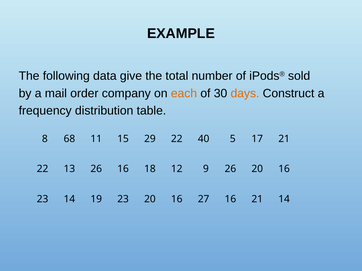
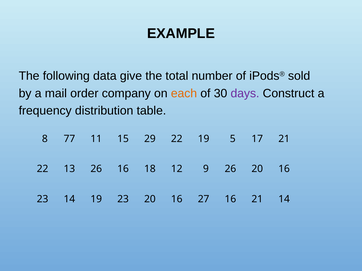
days colour: orange -> purple
68: 68 -> 77
22 40: 40 -> 19
